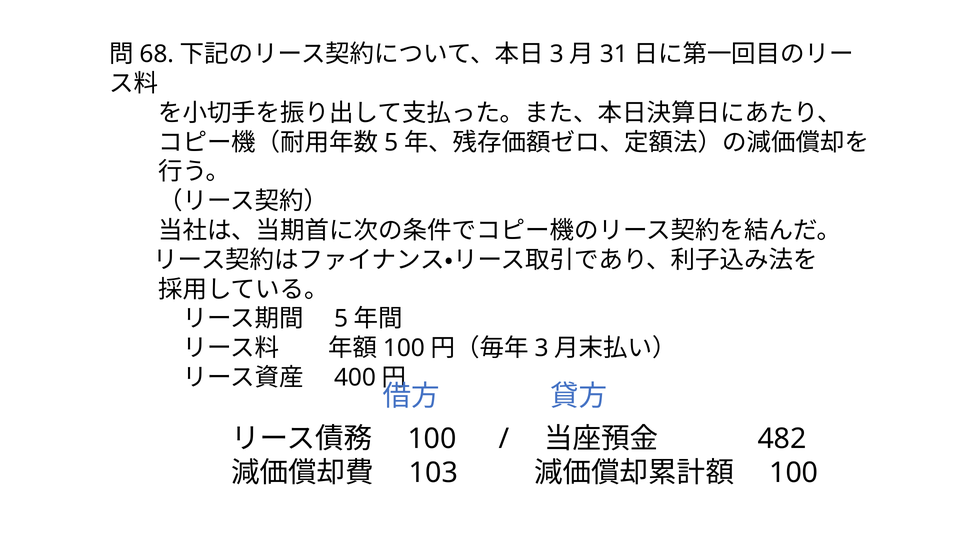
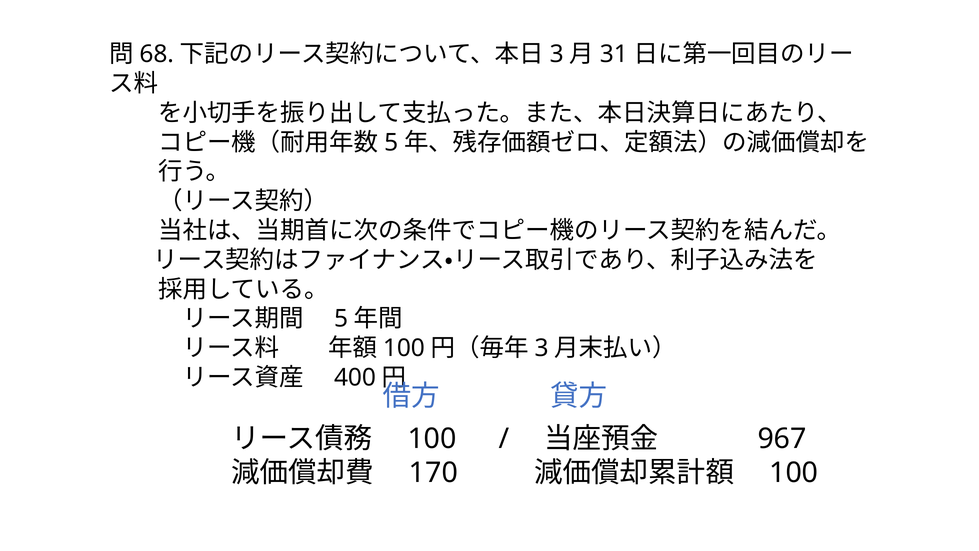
482: 482 -> 967
103: 103 -> 170
